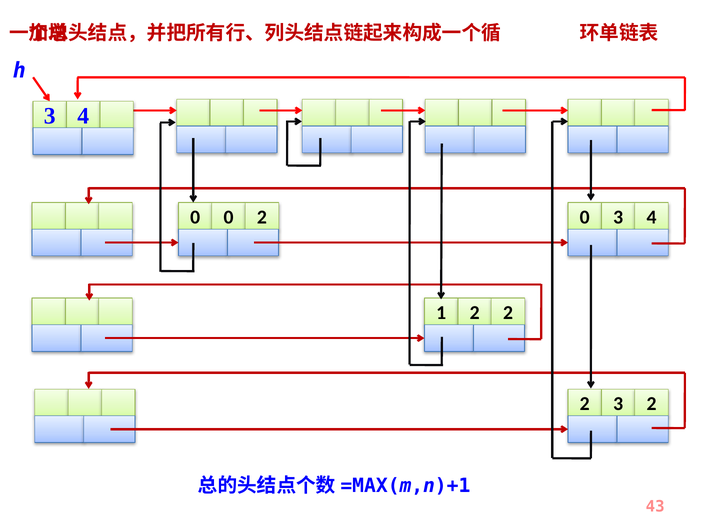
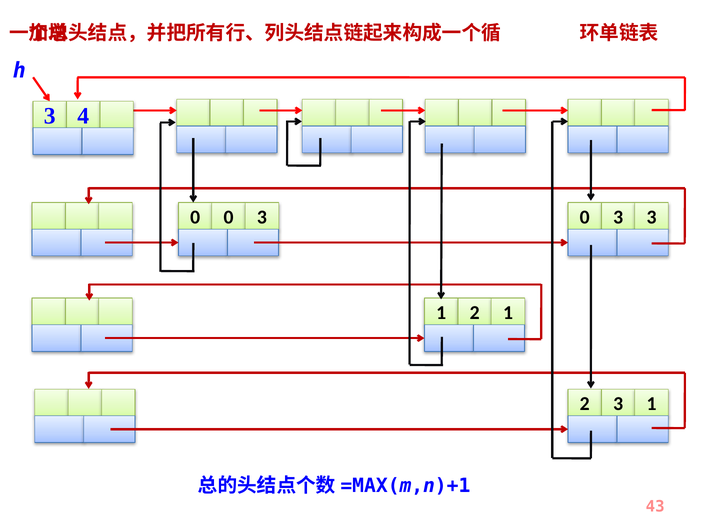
2 at (262, 217): 2 -> 3
4 at (652, 217): 4 -> 3
2 at (508, 313): 2 -> 1
2 at (652, 404): 2 -> 1
